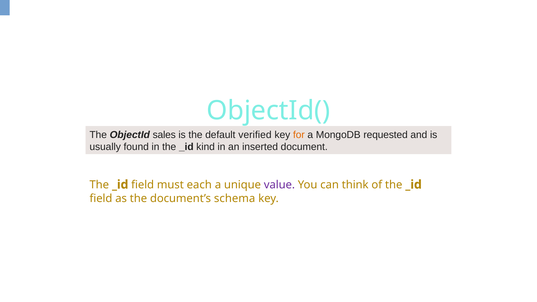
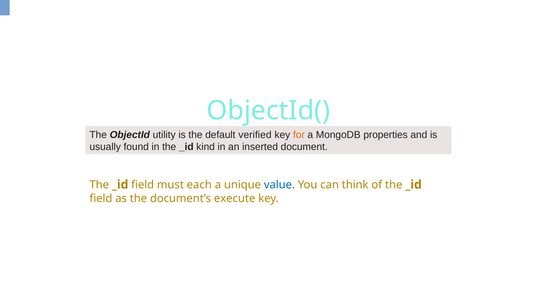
sales: sales -> utility
requested: requested -> properties
value colour: purple -> blue
schema: schema -> execute
